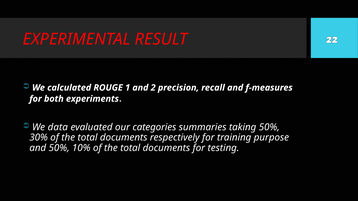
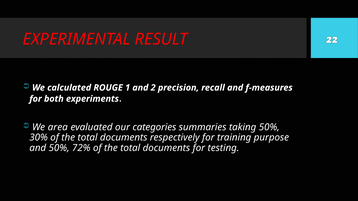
data: data -> area
10%: 10% -> 72%
